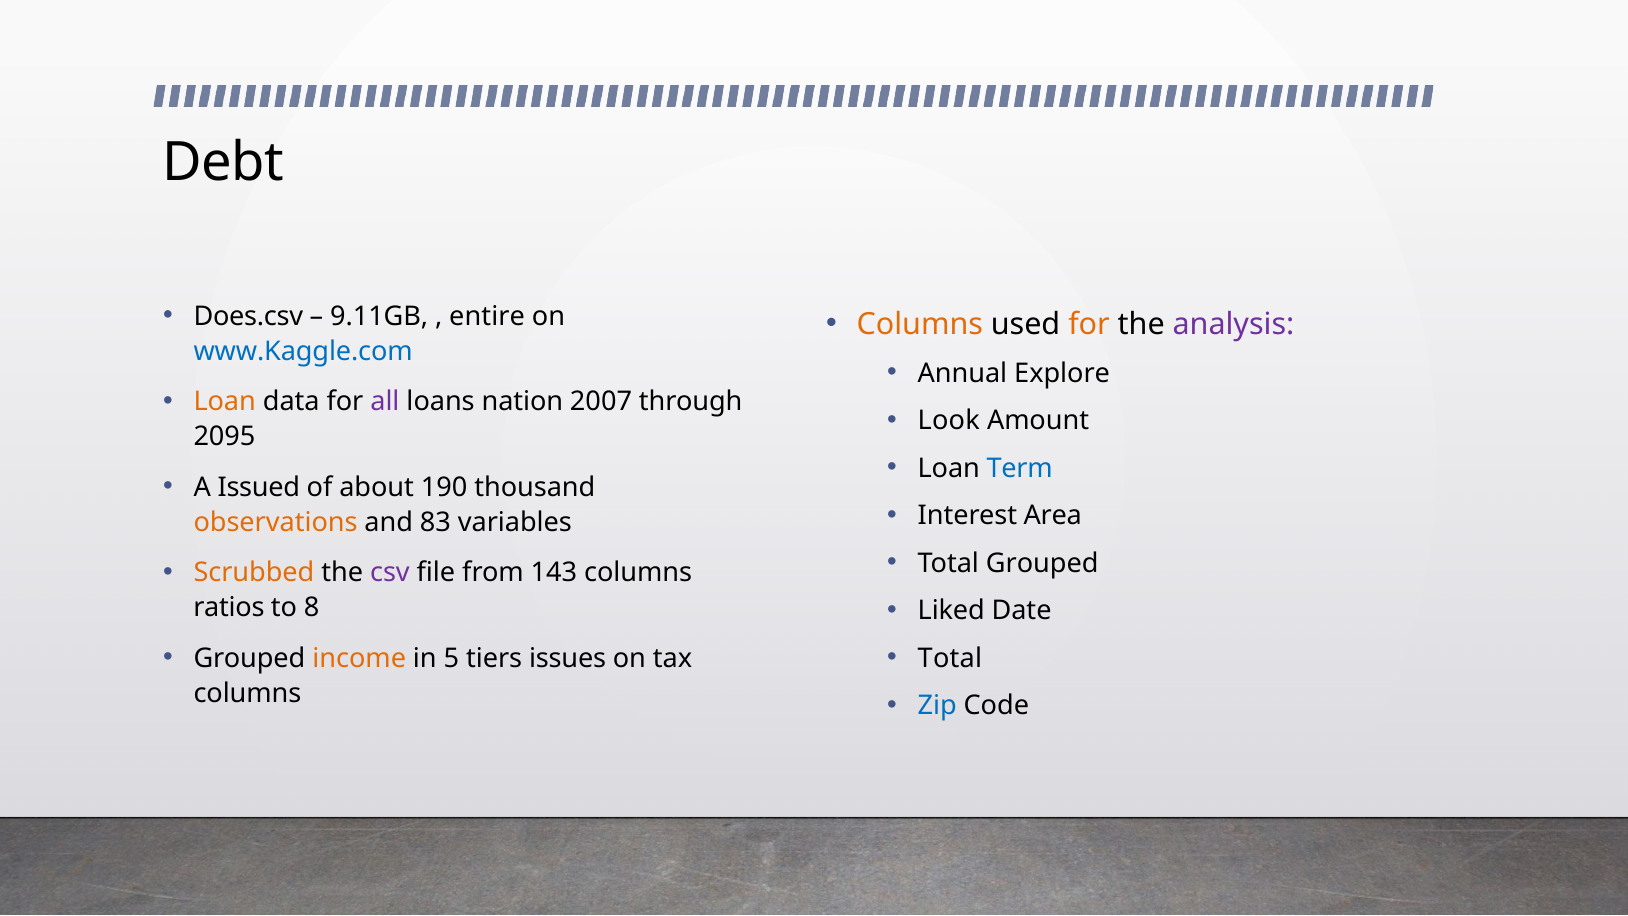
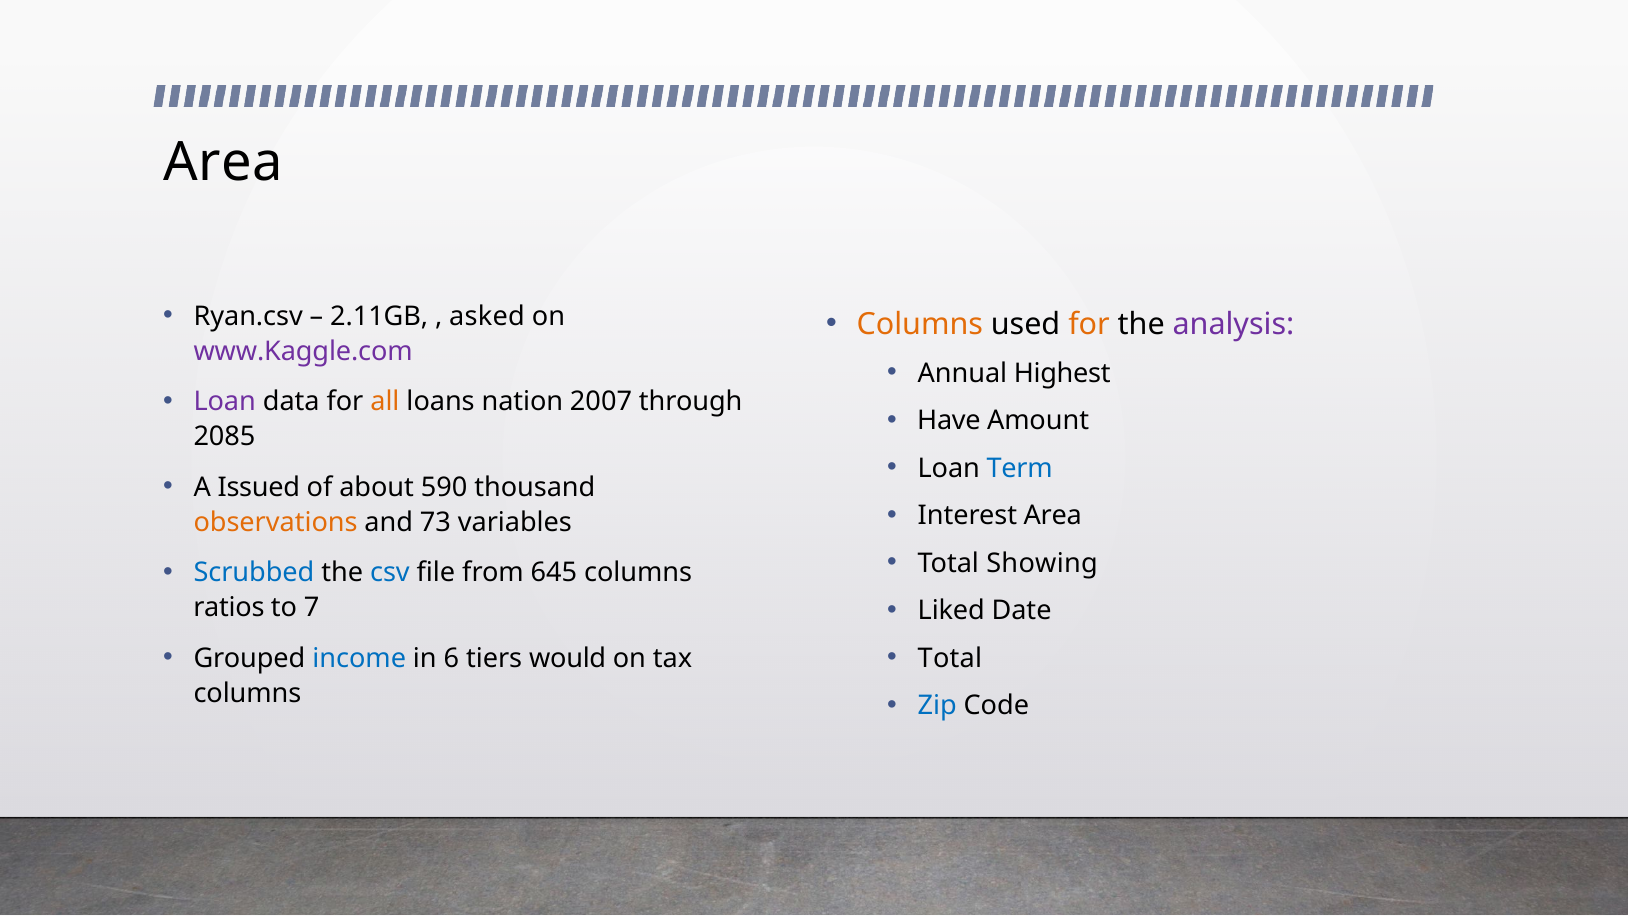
Debt at (224, 163): Debt -> Area
Does.csv: Does.csv -> Ryan.csv
9.11GB: 9.11GB -> 2.11GB
entire: entire -> asked
www.Kaggle.com colour: blue -> purple
Explore: Explore -> Highest
Loan at (225, 402) colour: orange -> purple
all colour: purple -> orange
Look: Look -> Have
2095: 2095 -> 2085
190: 190 -> 590
83: 83 -> 73
Total Grouped: Grouped -> Showing
Scrubbed colour: orange -> blue
csv colour: purple -> blue
143: 143 -> 645
8: 8 -> 7
income colour: orange -> blue
5: 5 -> 6
issues: issues -> would
